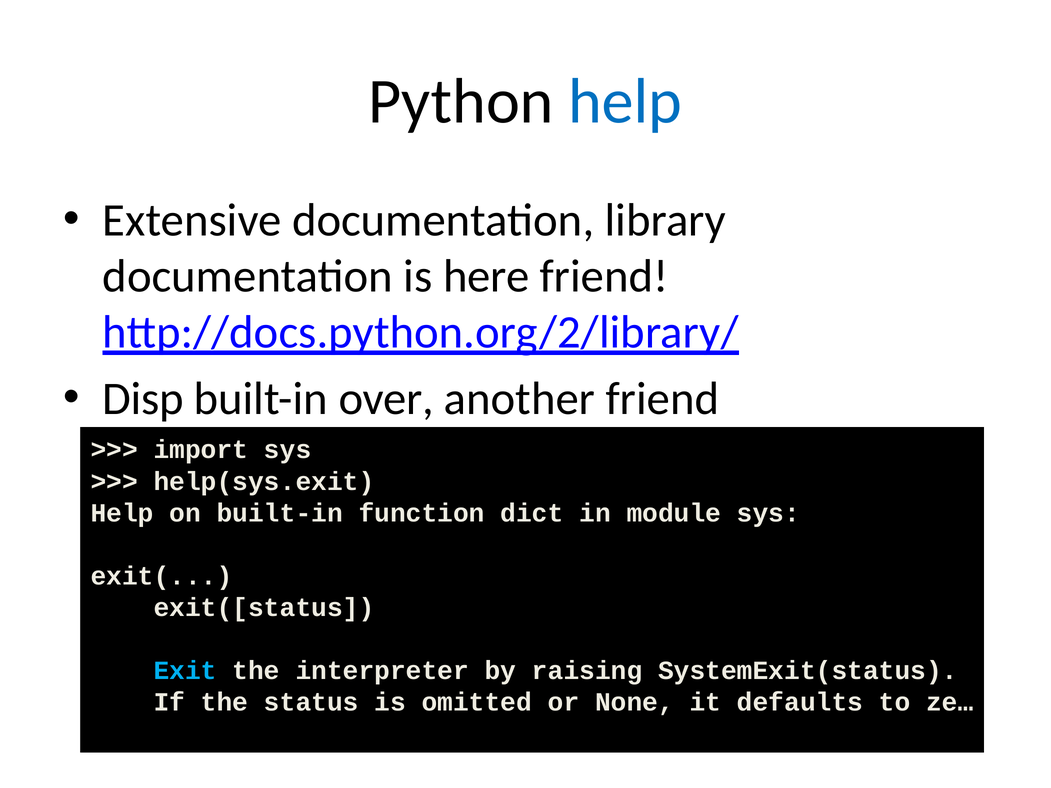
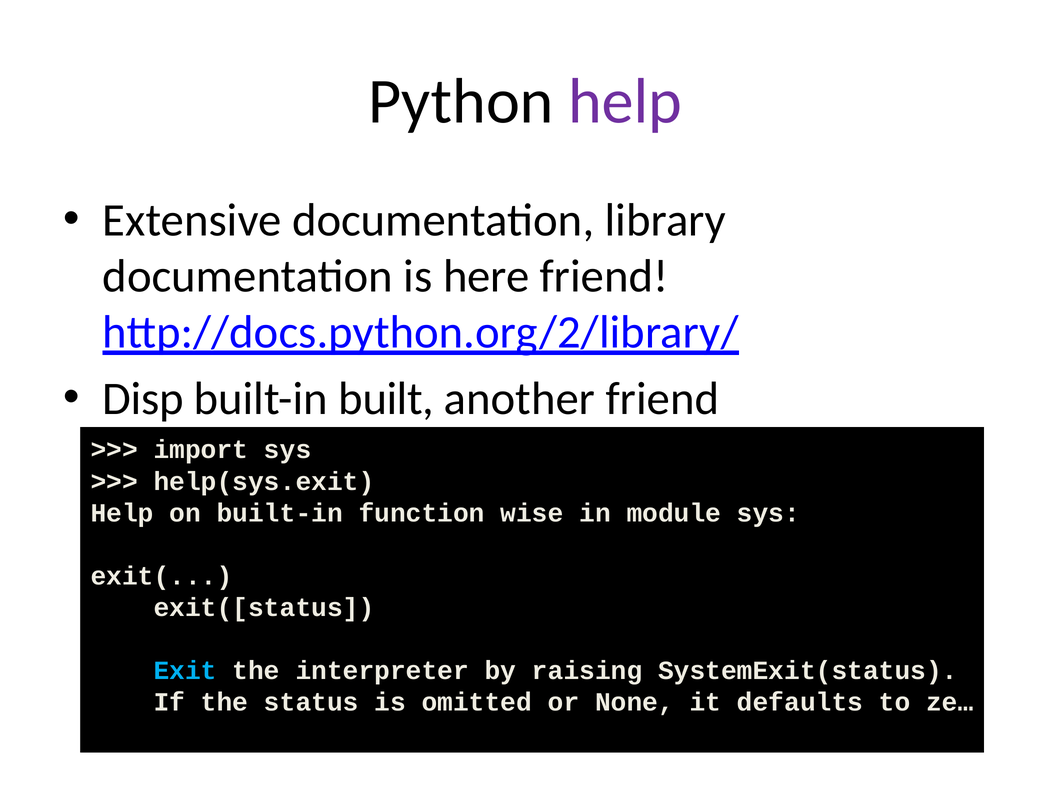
help at (625, 102) colour: blue -> purple
over: over -> built
dict: dict -> wise
